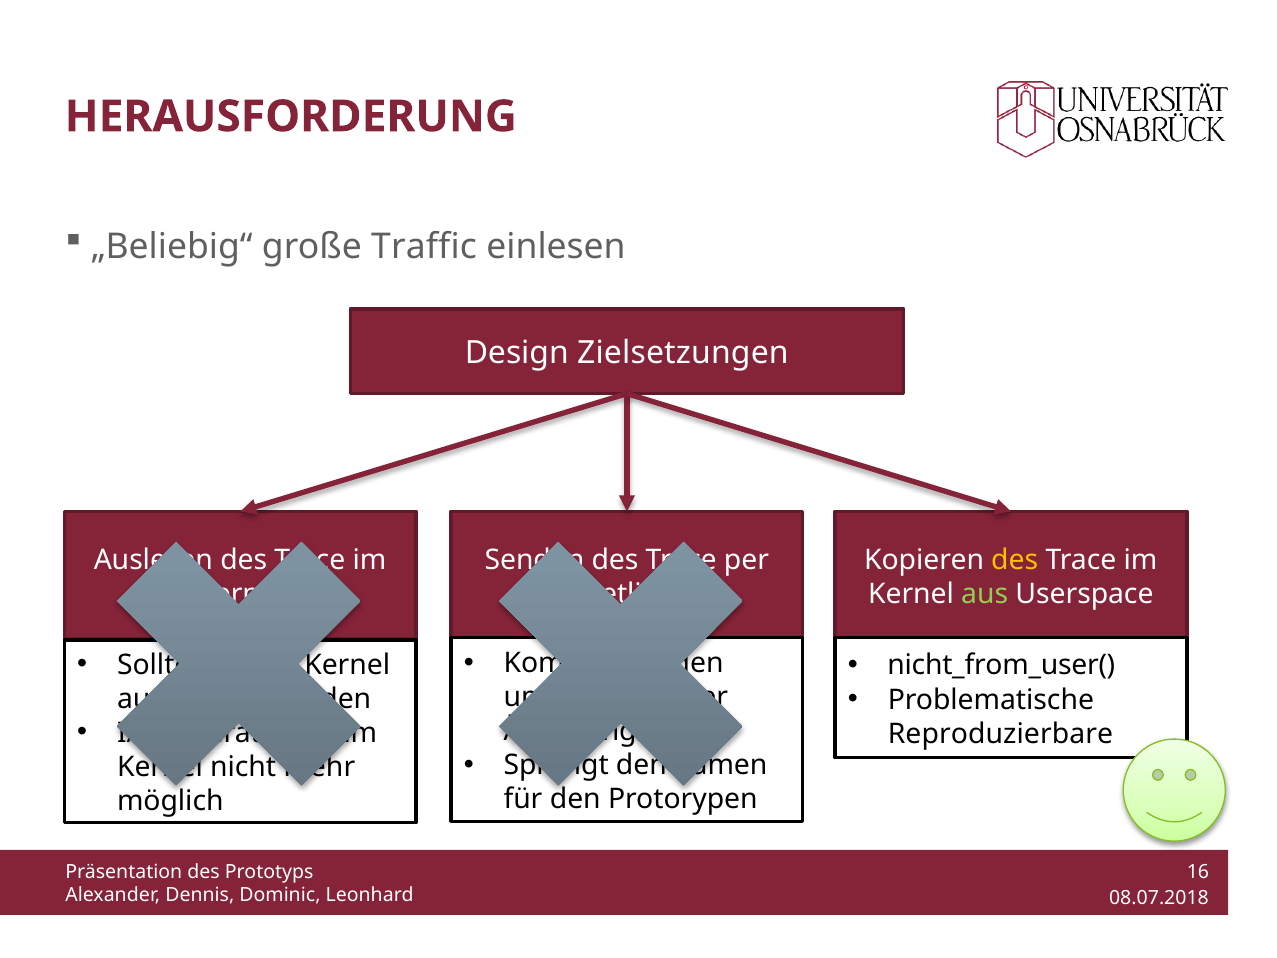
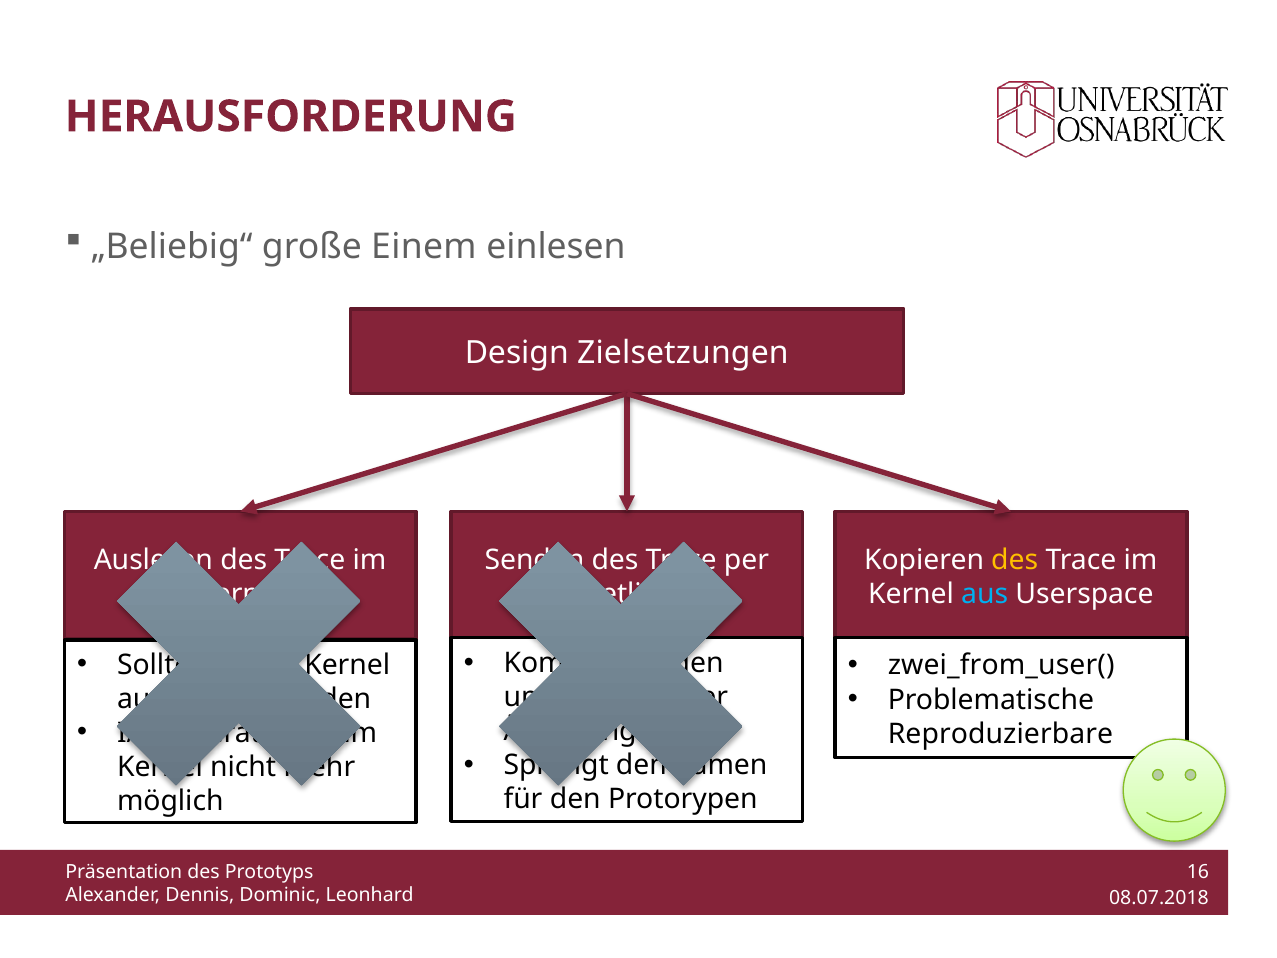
Traffic: Traffic -> Einem
aus colour: light green -> light blue
nicht_from_user(: nicht_from_user( -> zwei_from_user(
